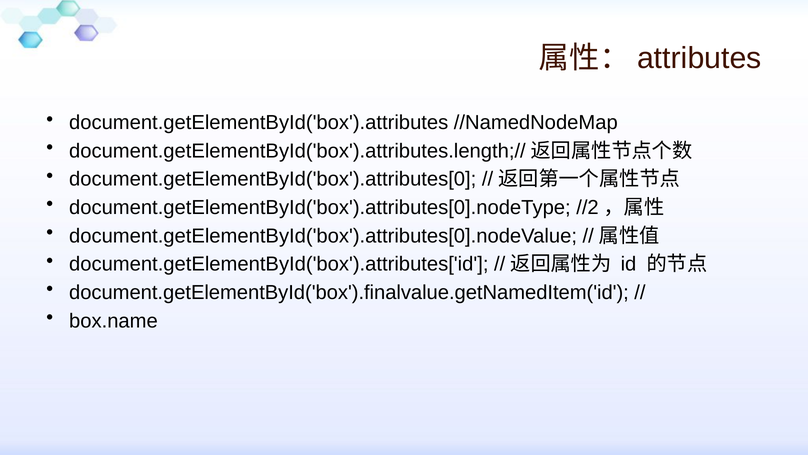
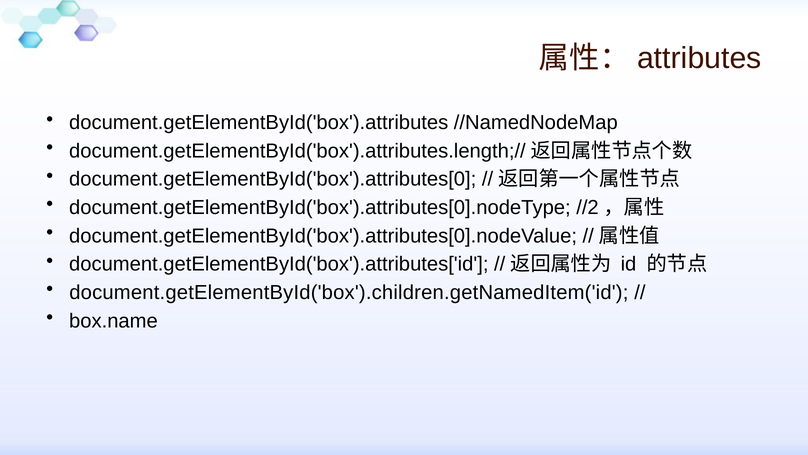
document.getElementById('box').finalvalue.getNamedItem('id: document.getElementById('box').finalvalue.getNamedItem('id -> document.getElementById('box').children.getNamedItem('id
